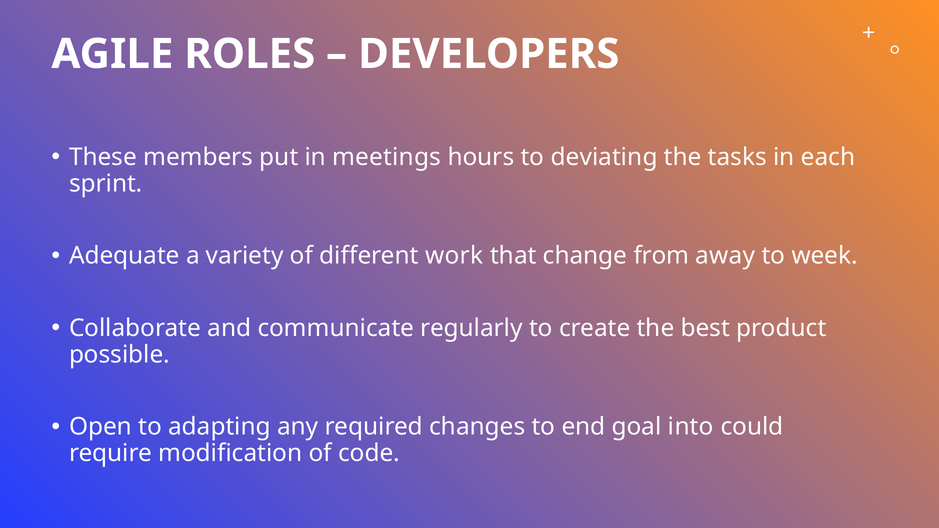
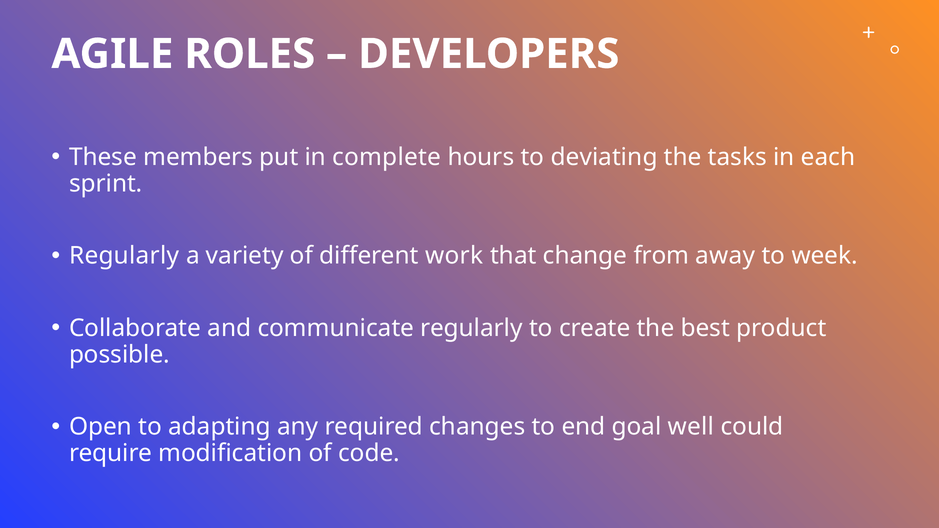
meetings: meetings -> complete
Adequate at (124, 256): Adequate -> Regularly
into: into -> well
